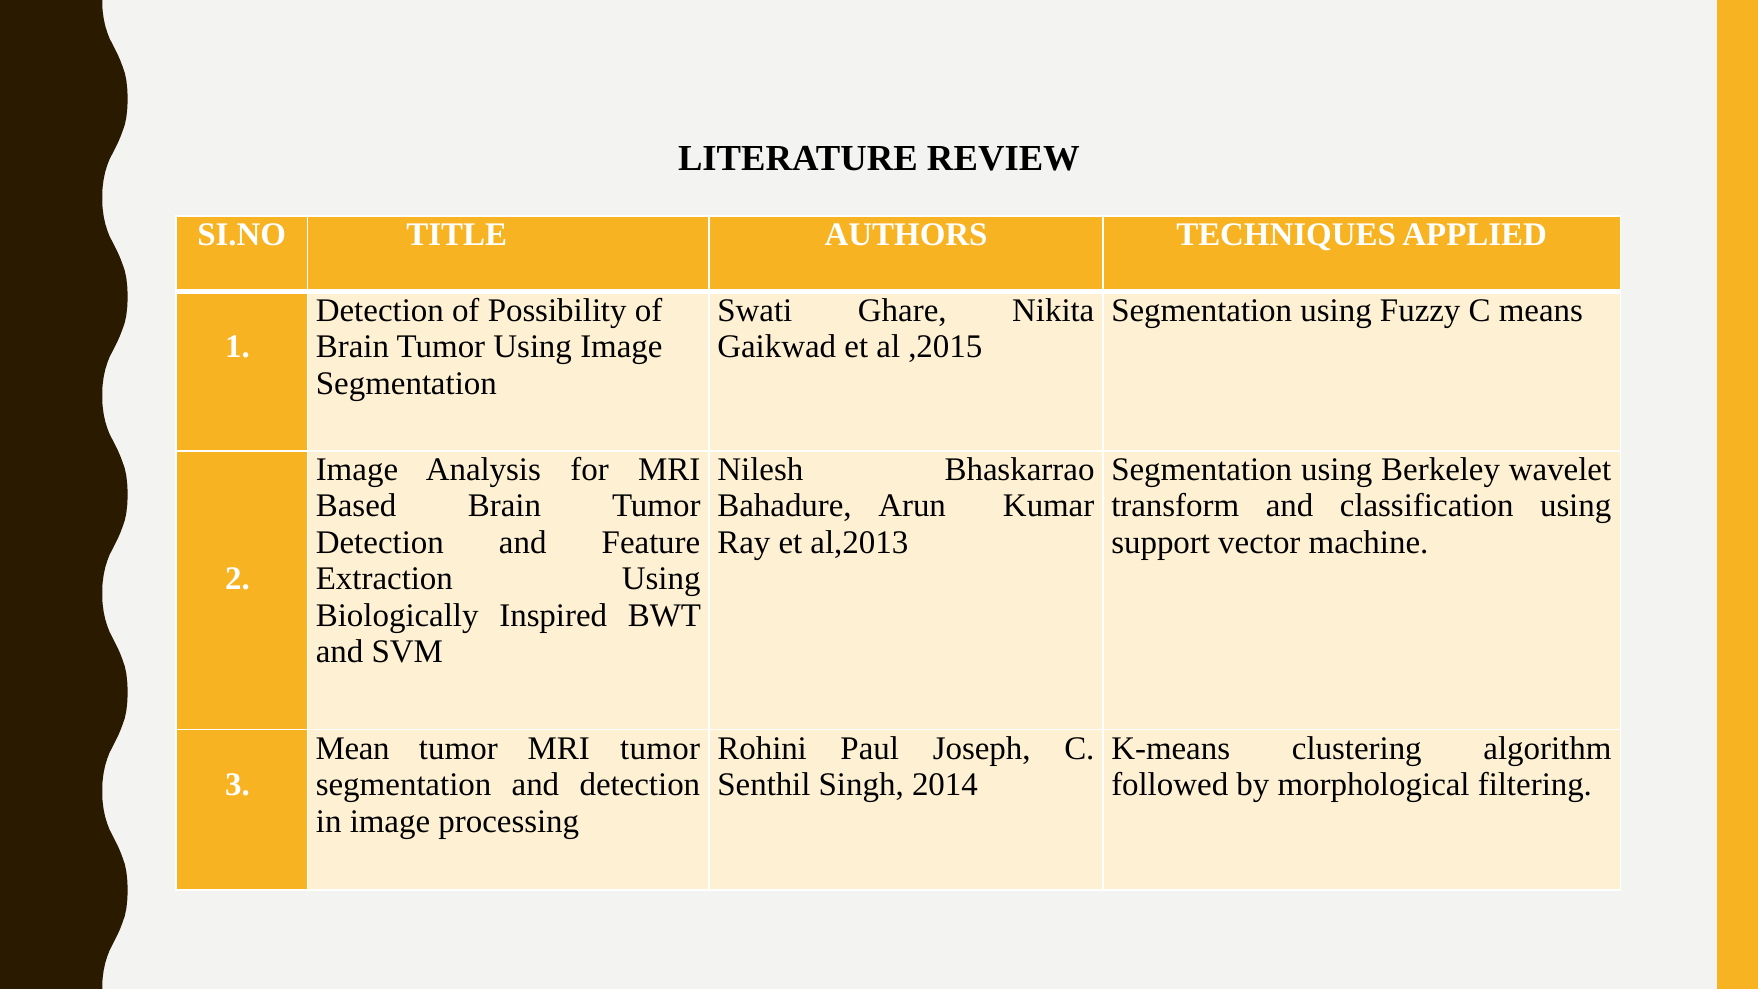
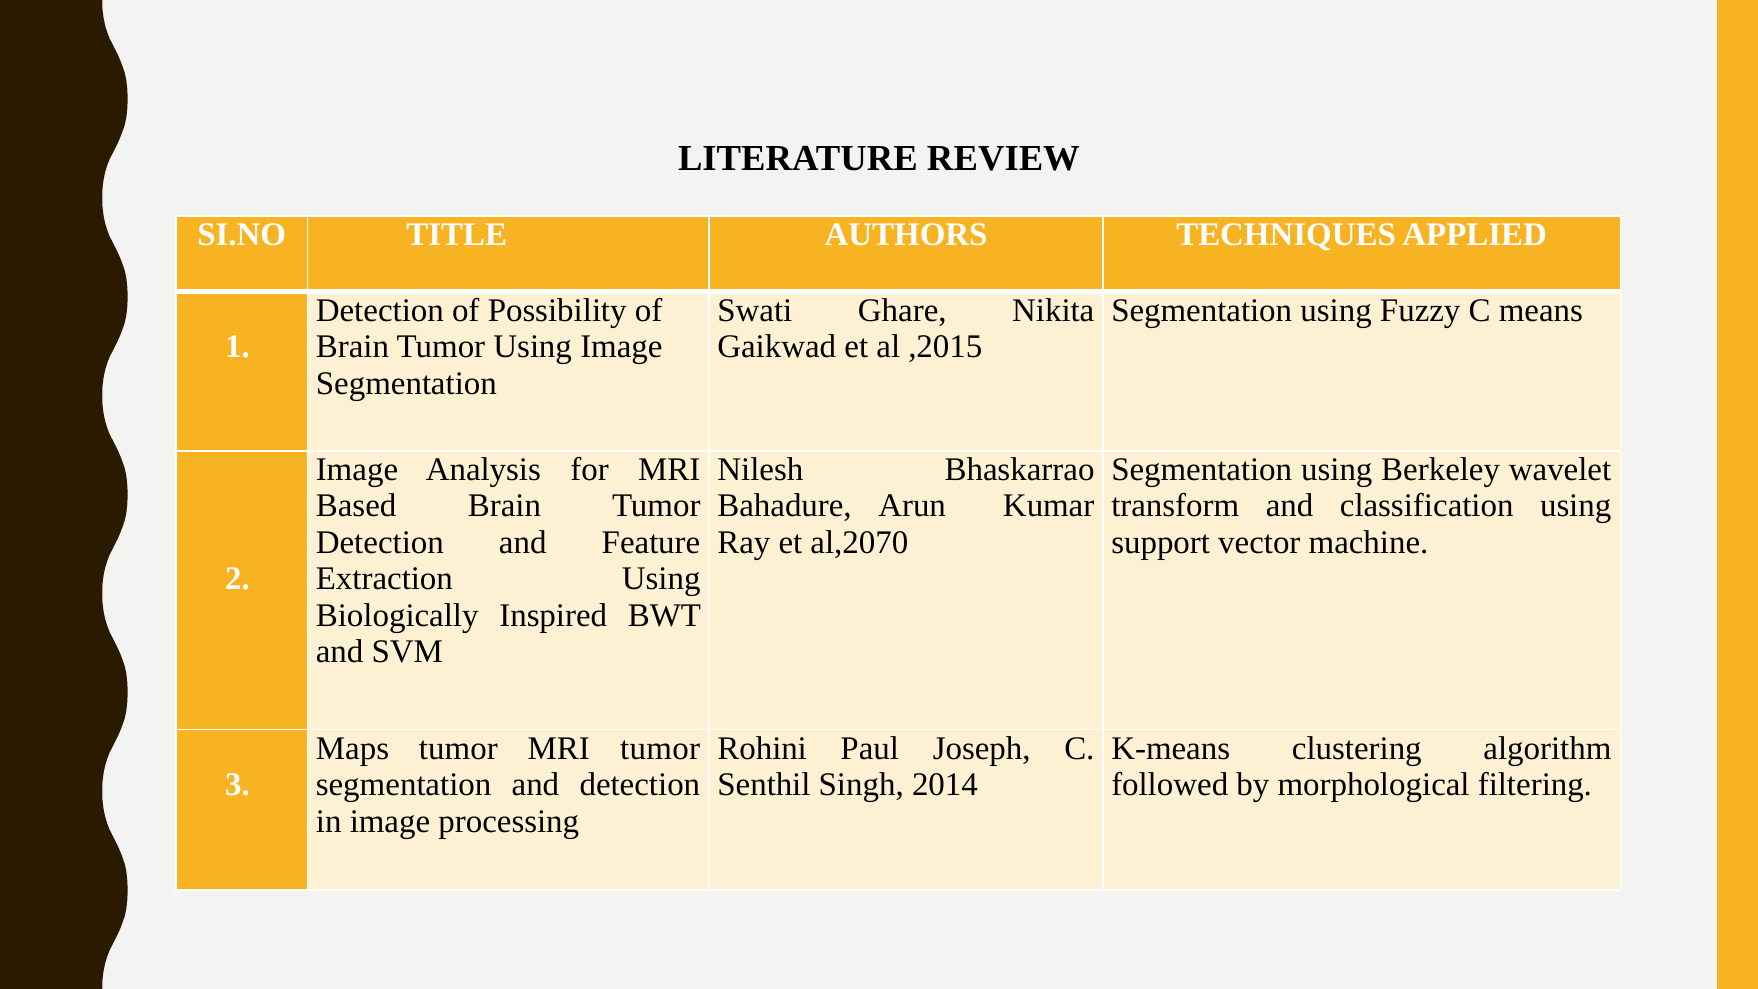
al,2013: al,2013 -> al,2070
Mean: Mean -> Maps
